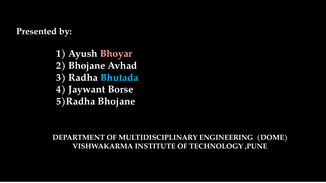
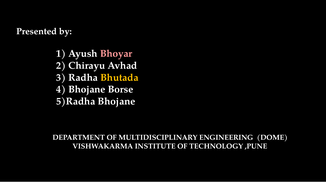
2 Bhojane: Bhojane -> Chirayu
Bhutada colour: light blue -> yellow
4 Jaywant: Jaywant -> Bhojane
